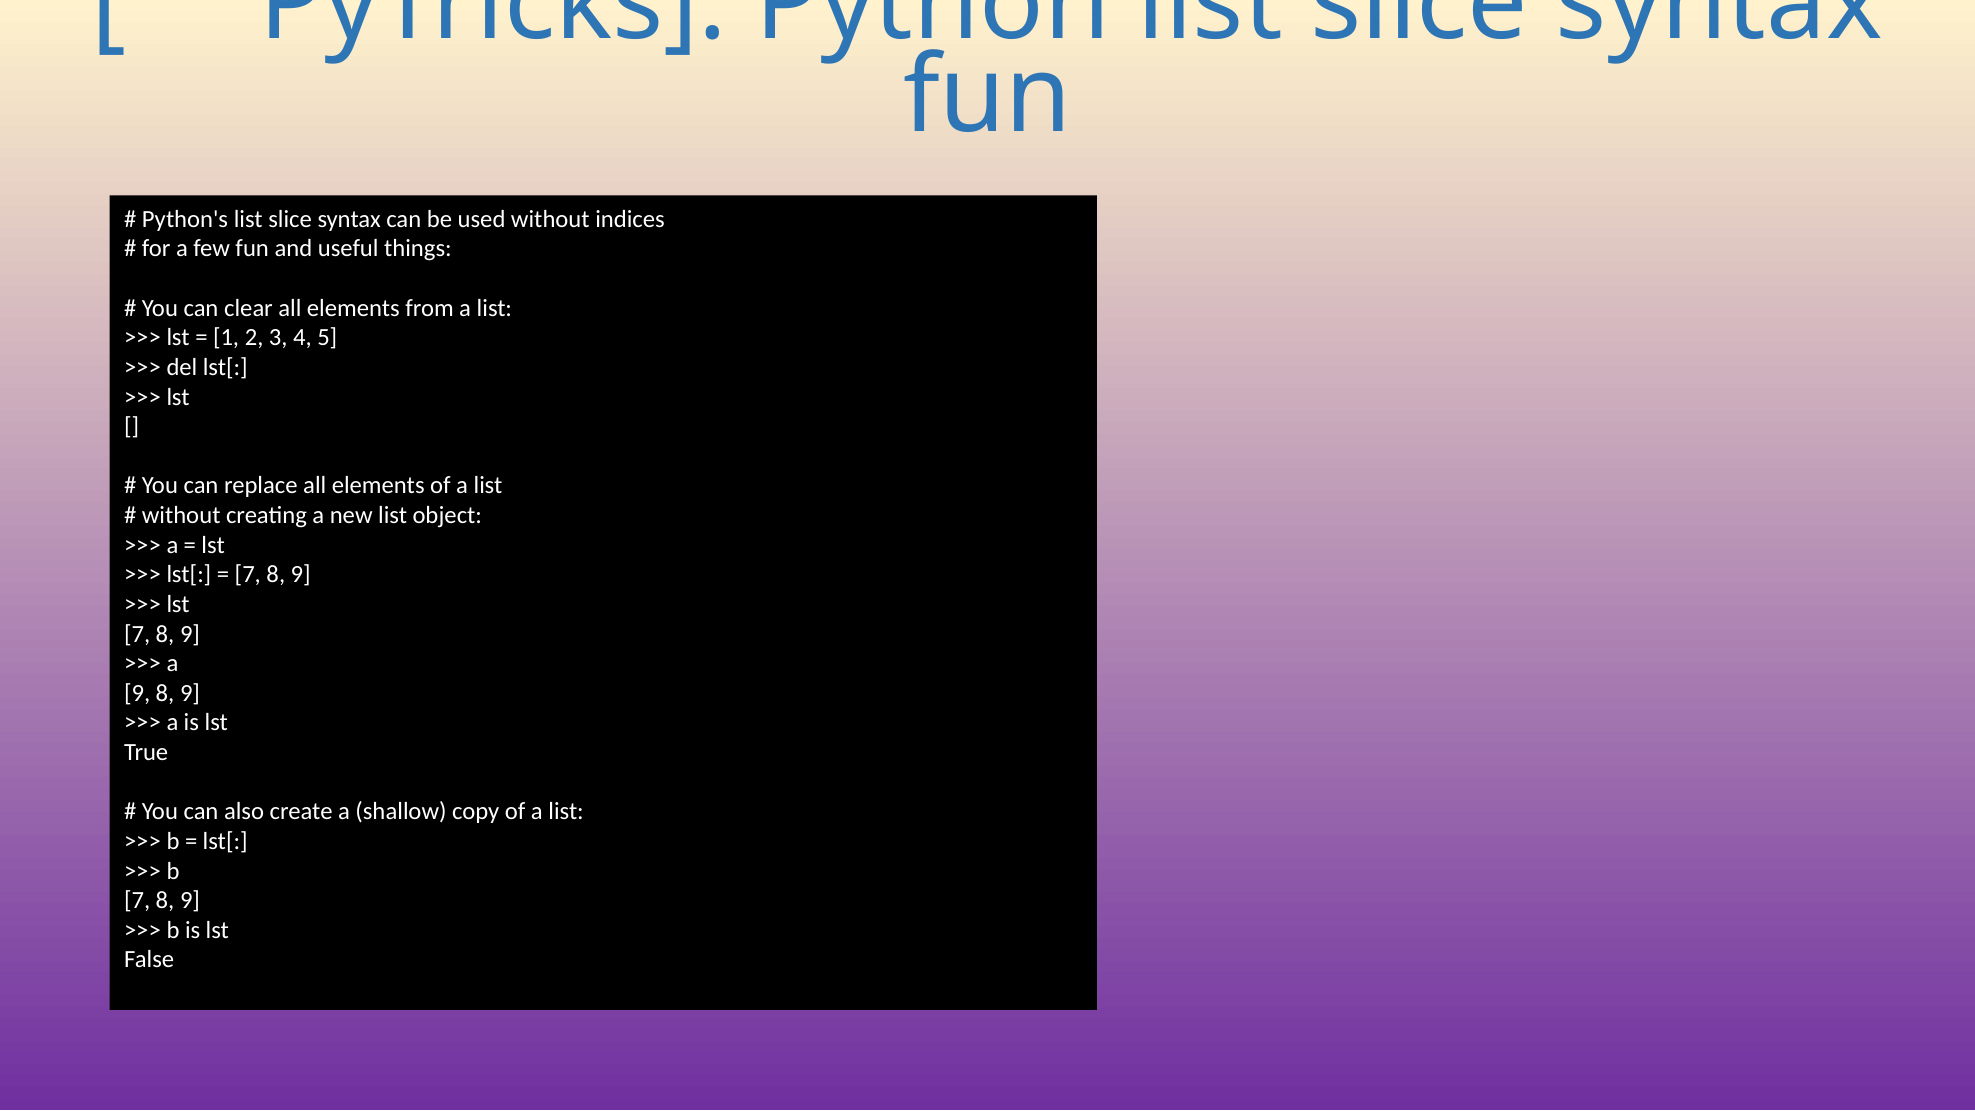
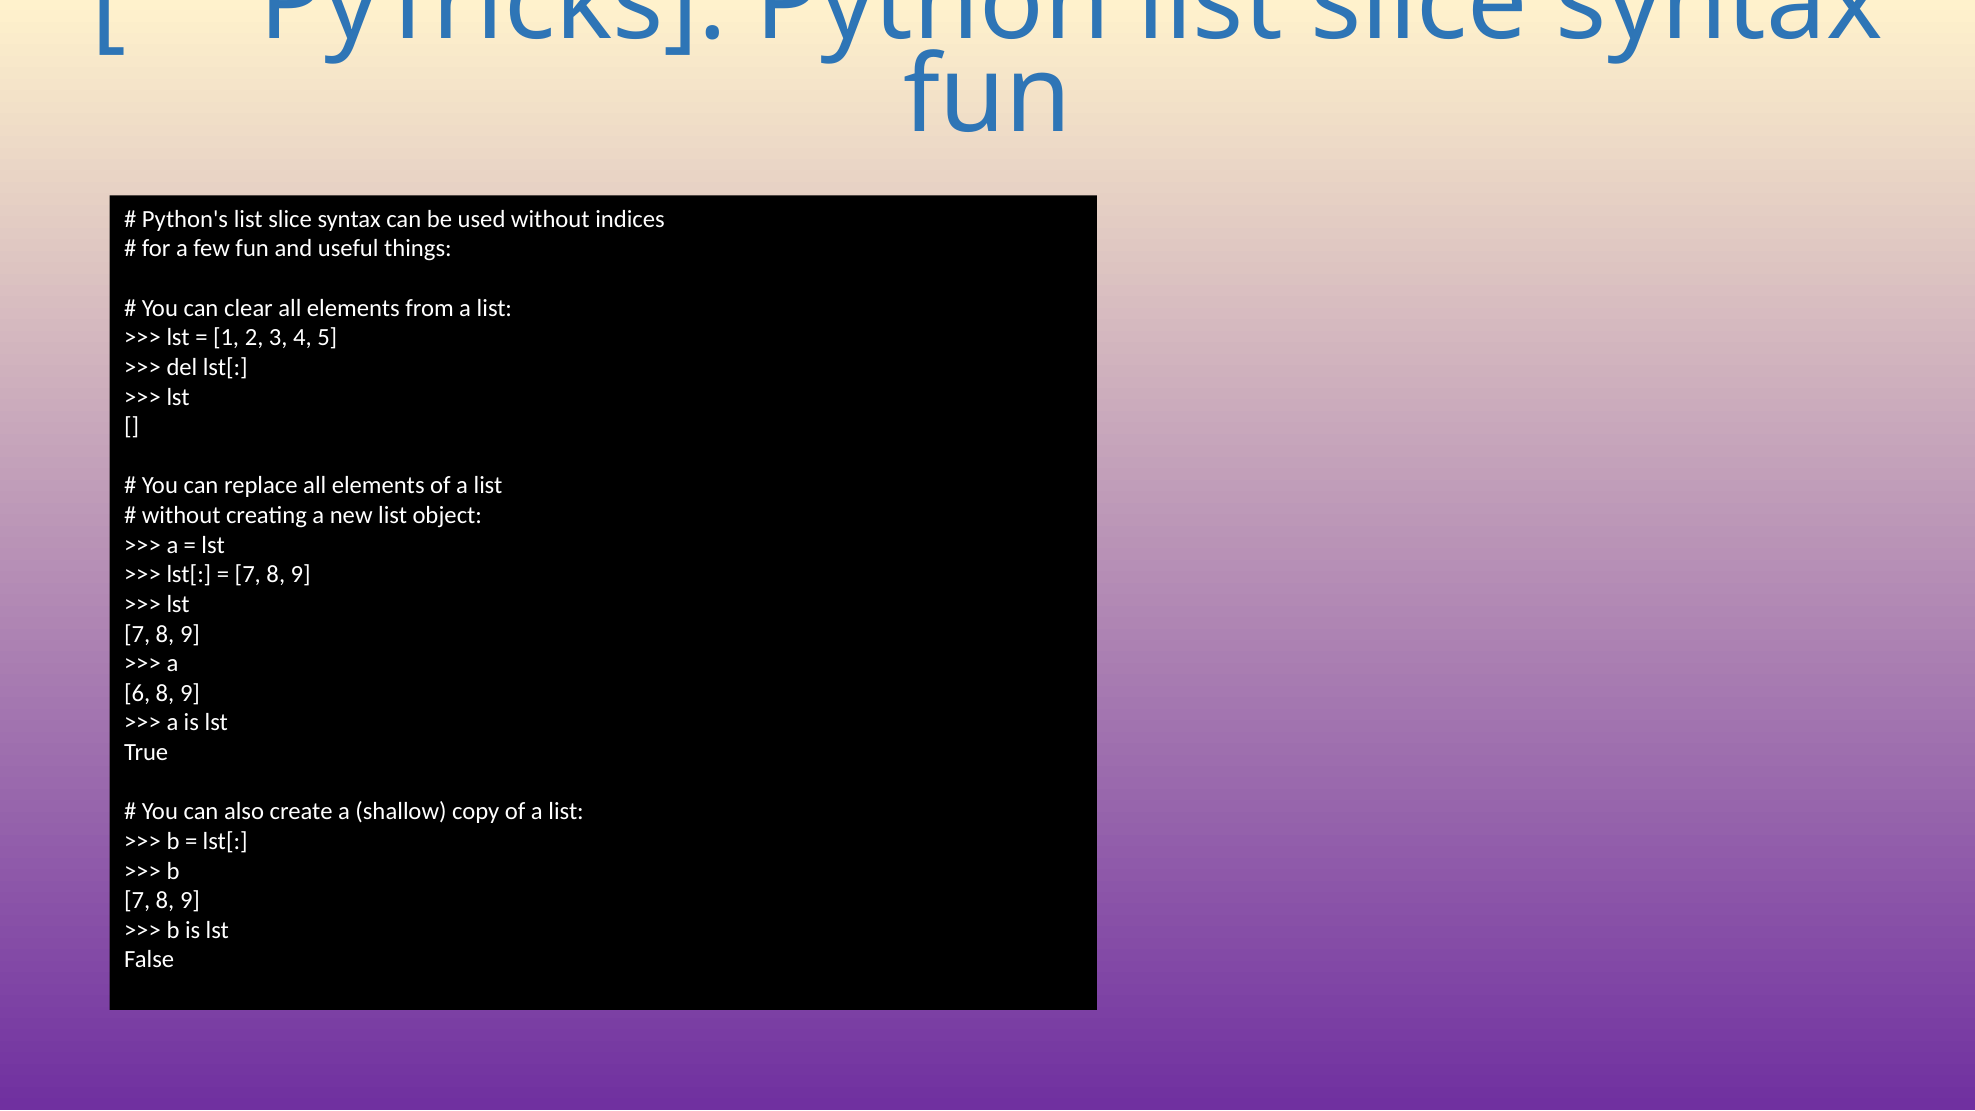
9 at (137, 693): 9 -> 6
